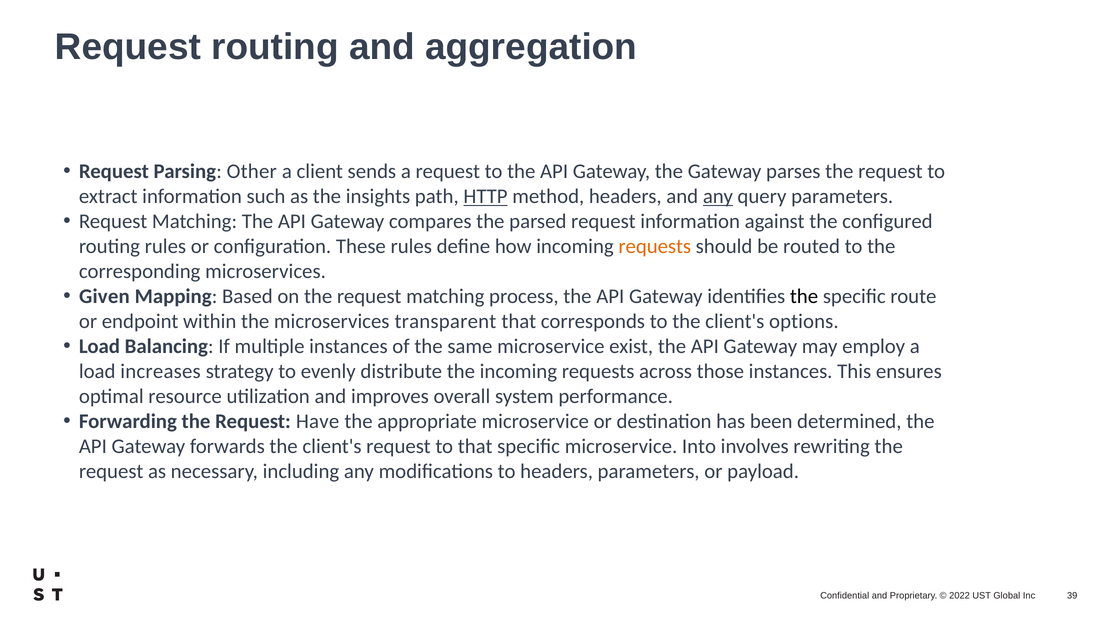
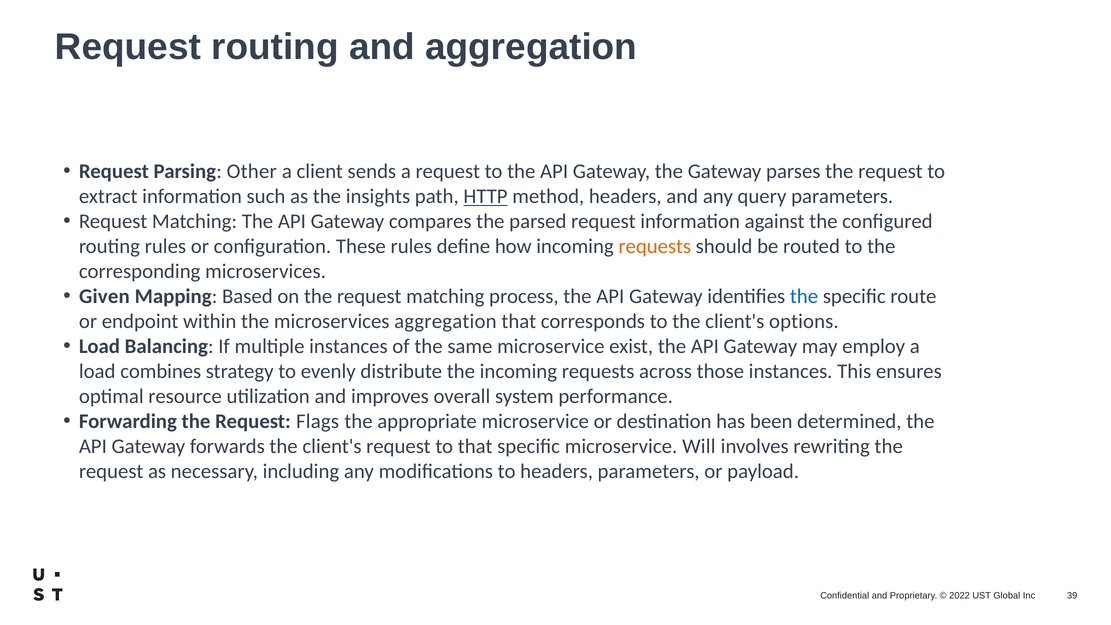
any at (718, 197) underline: present -> none
the at (804, 297) colour: black -> blue
microservices transparent: transparent -> aggregation
increases: increases -> combines
Have: Have -> Flags
Into: Into -> Will
